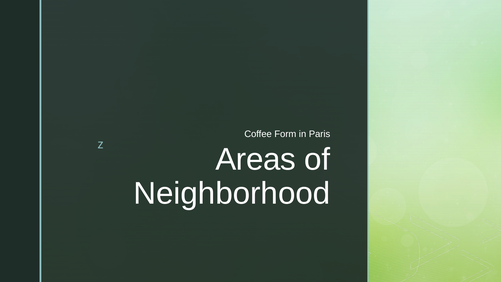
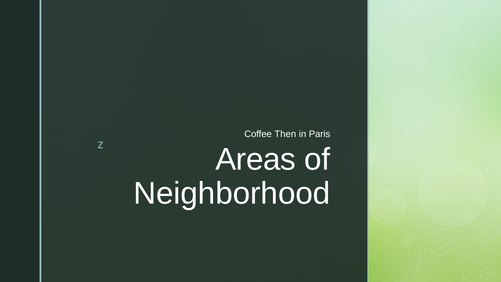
Form: Form -> Then
